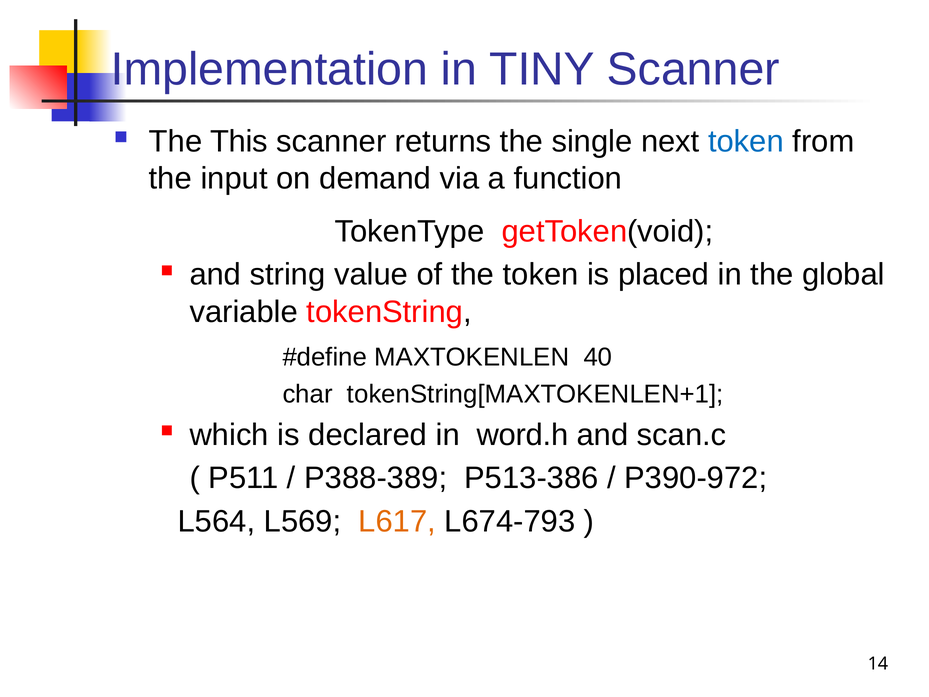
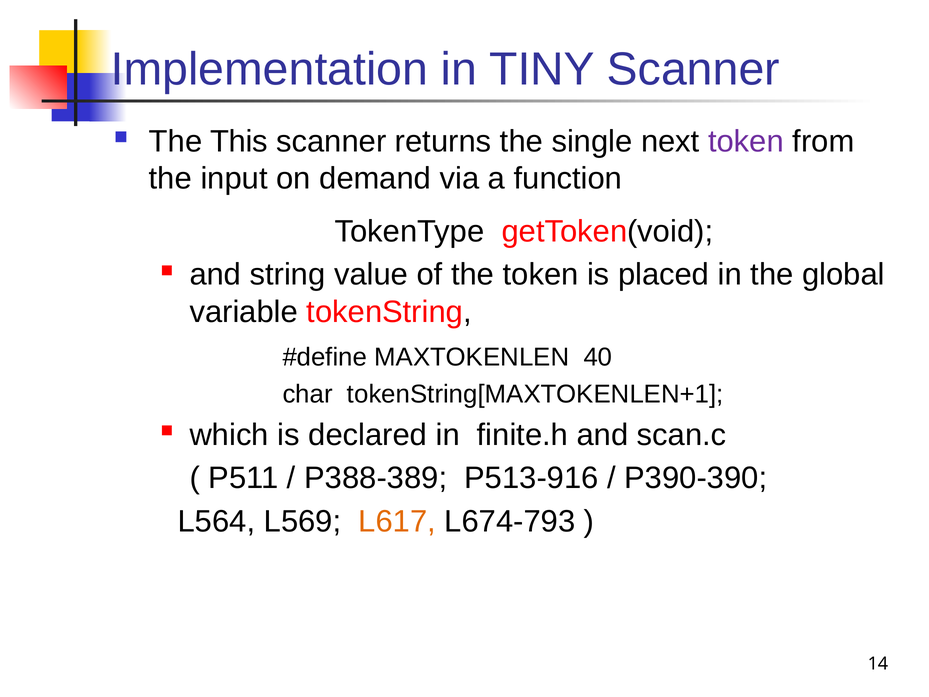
token at (746, 142) colour: blue -> purple
word.h: word.h -> finite.h
P513-386: P513-386 -> P513-916
P390-972: P390-972 -> P390-390
